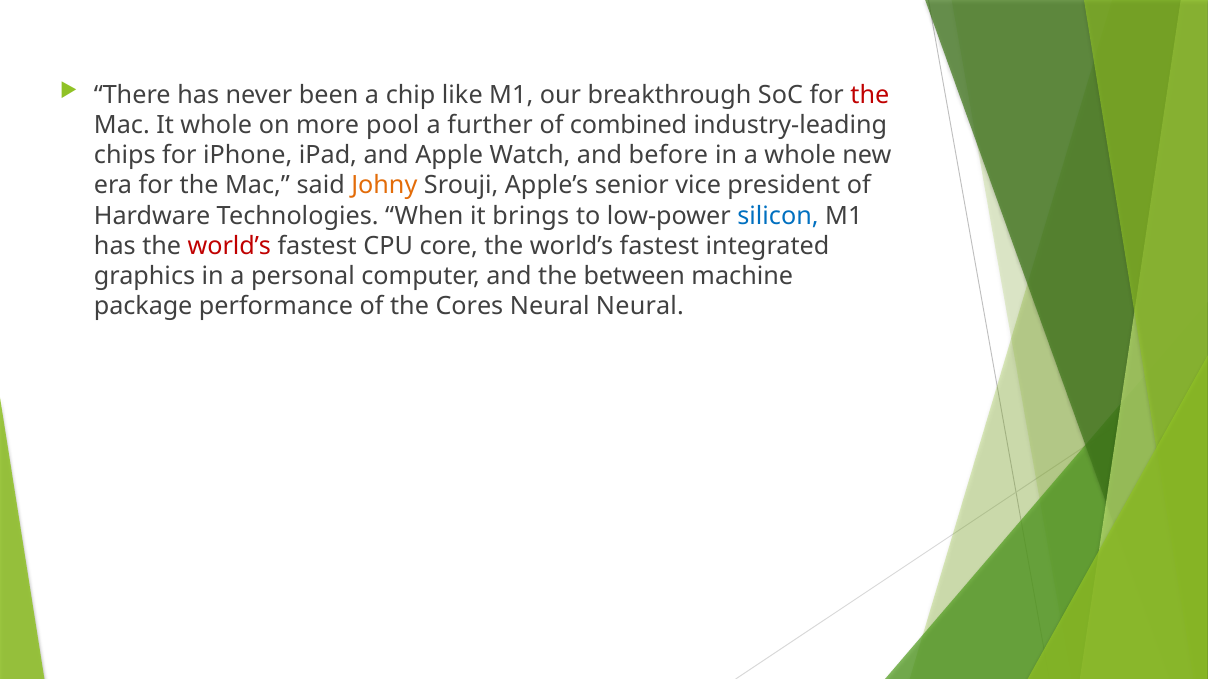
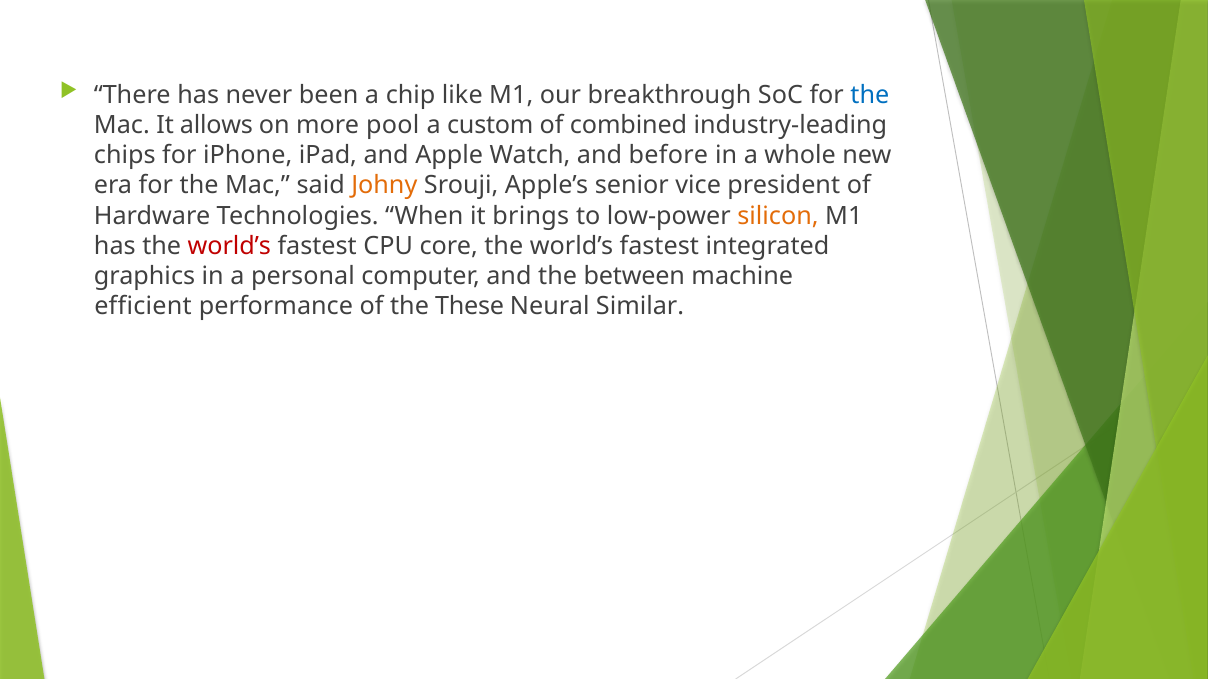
the at (870, 95) colour: red -> blue
It whole: whole -> allows
further: further -> custom
silicon colour: blue -> orange
package: package -> efficient
Cores: Cores -> These
Neural Neural: Neural -> Similar
